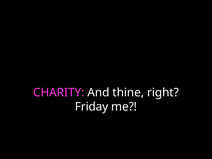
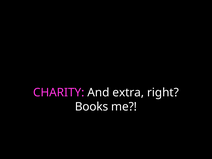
thine: thine -> extra
Friday: Friday -> Books
